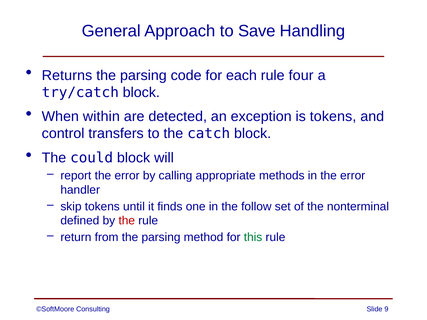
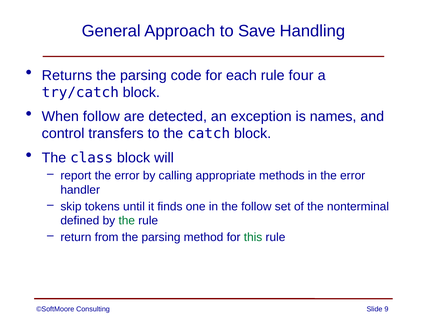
When within: within -> follow
is tokens: tokens -> names
could: could -> class
the at (127, 221) colour: red -> green
